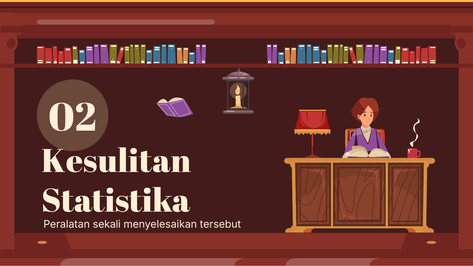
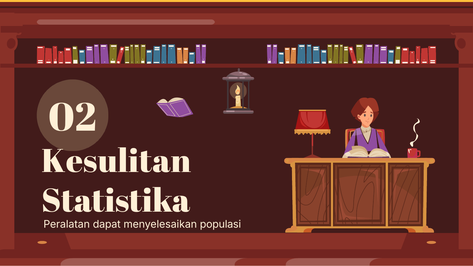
sekali: sekali -> dapat
tersebut: tersebut -> populasi
